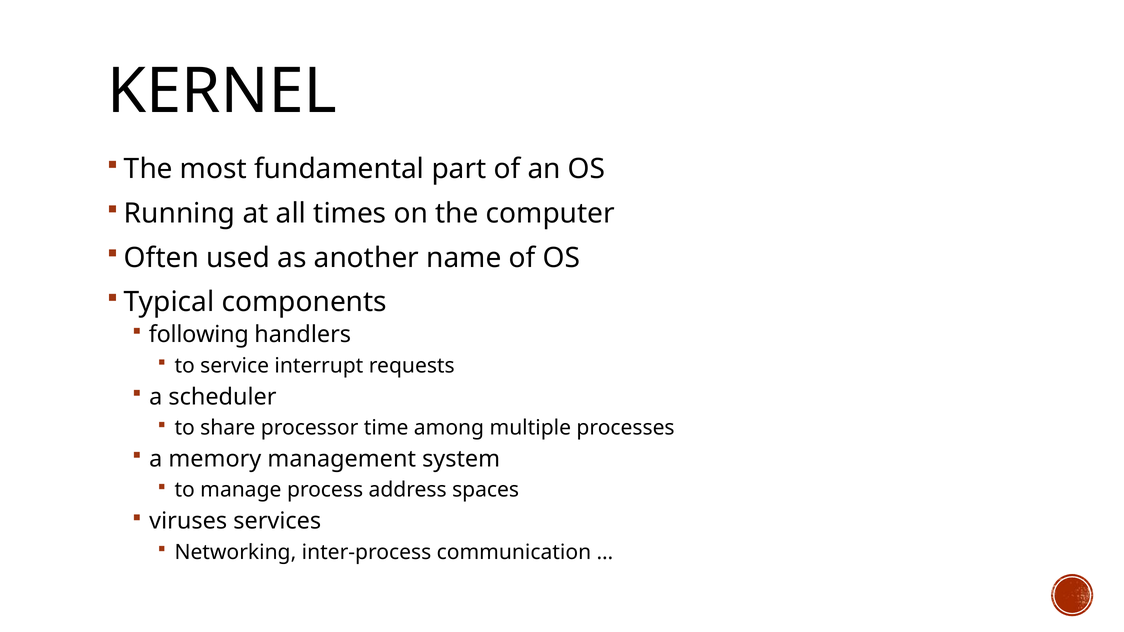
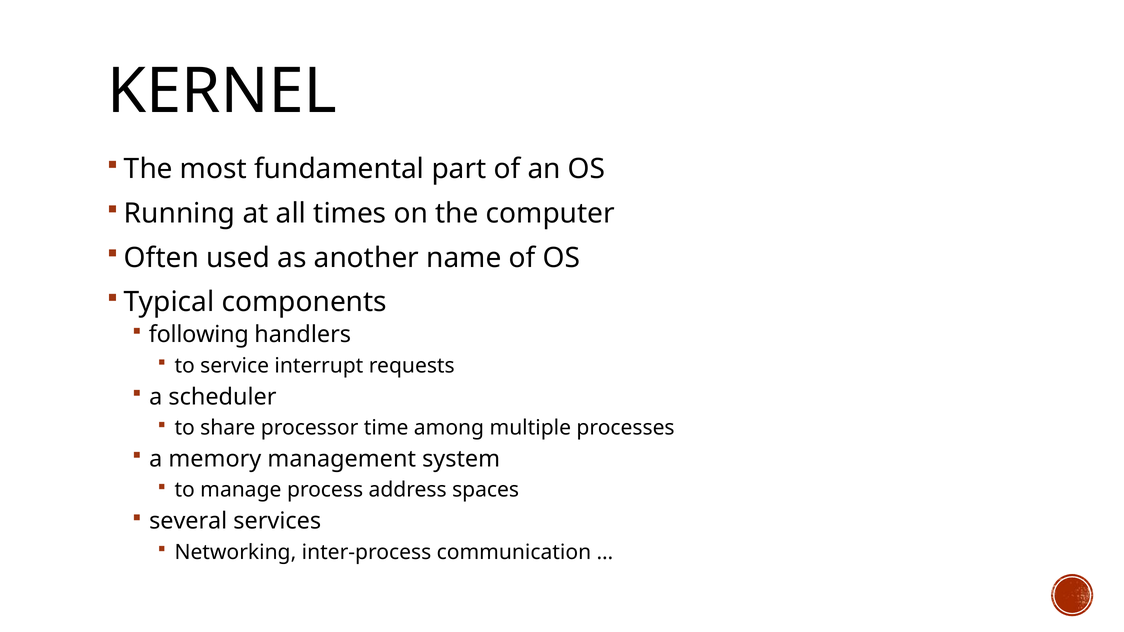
viruses: viruses -> several
